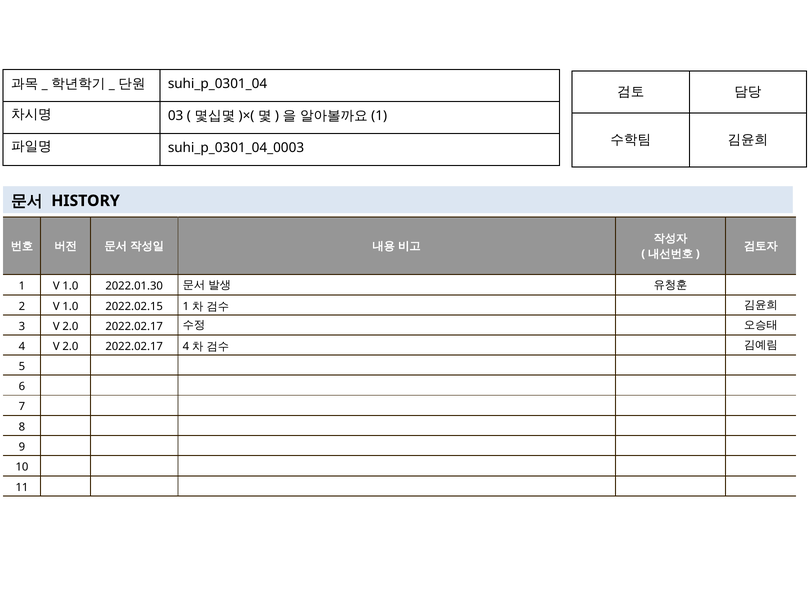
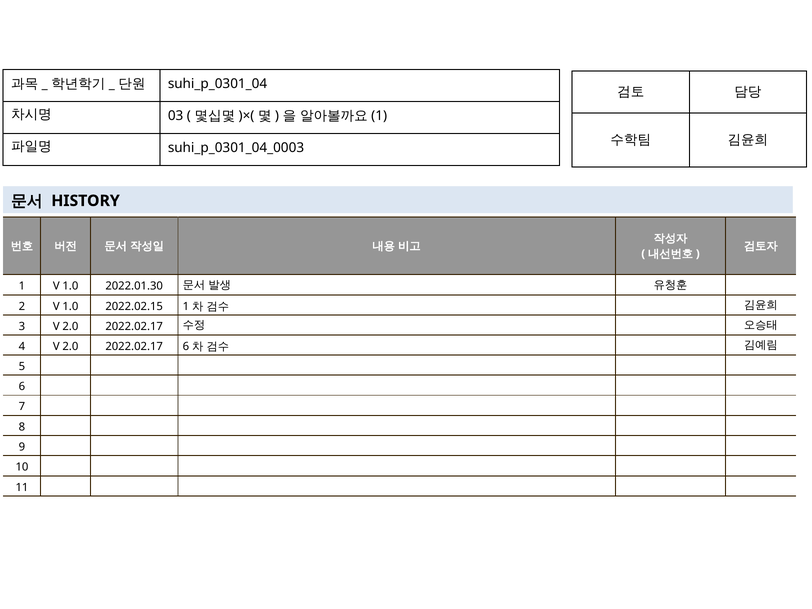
2022.02.17 4: 4 -> 6
